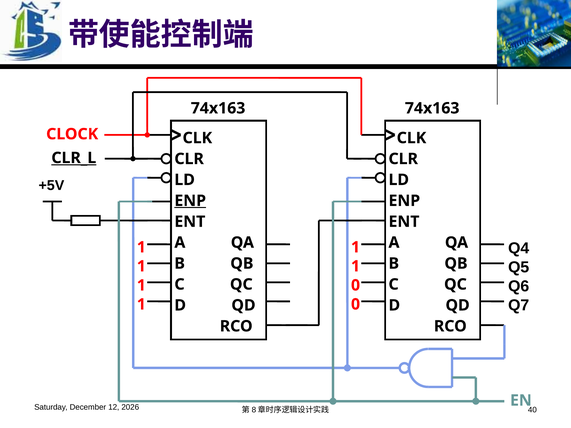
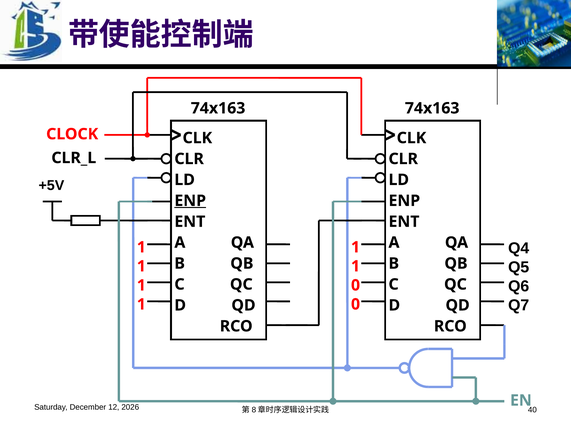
CLR_L underline: present -> none
